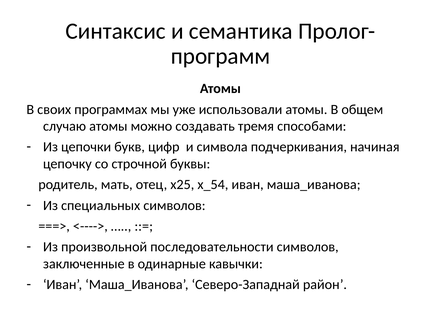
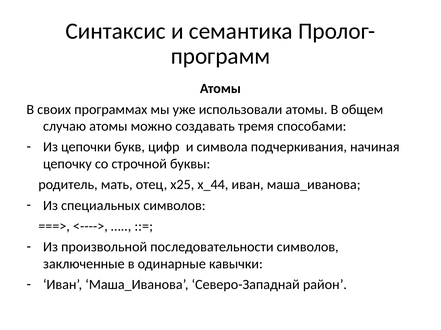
х_54: х_54 -> х_44
